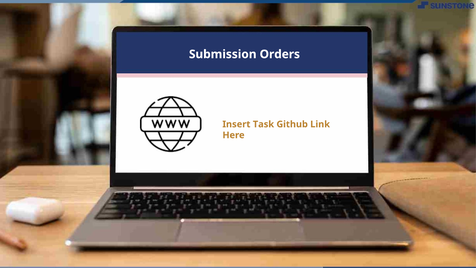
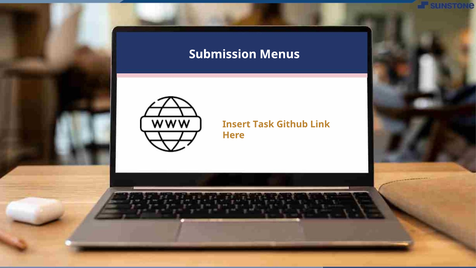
Orders: Orders -> Menus
